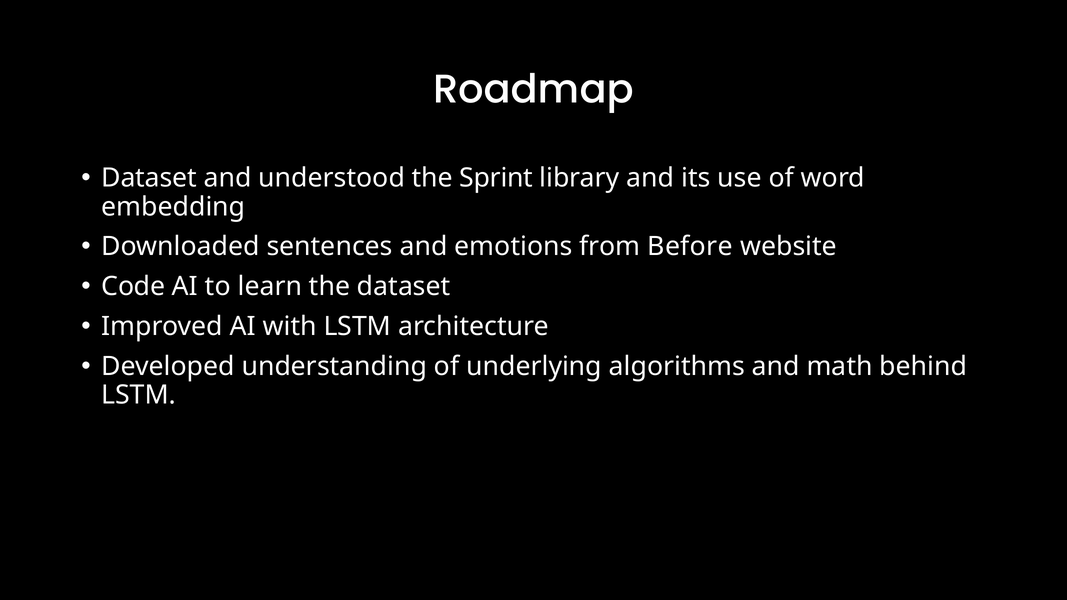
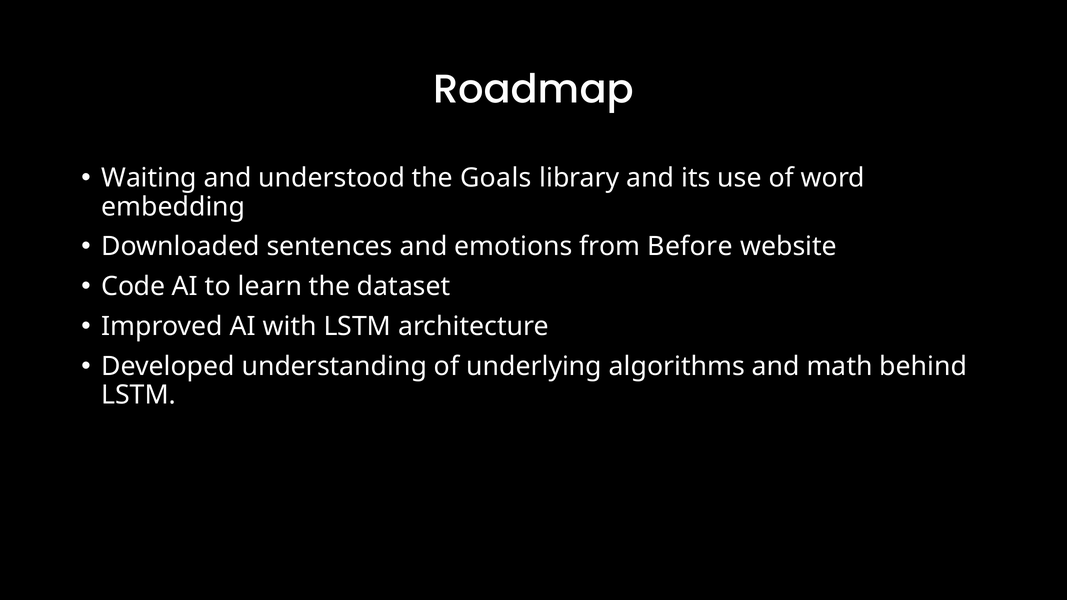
Dataset at (149, 178): Dataset -> Waiting
Sprint: Sprint -> Goals
